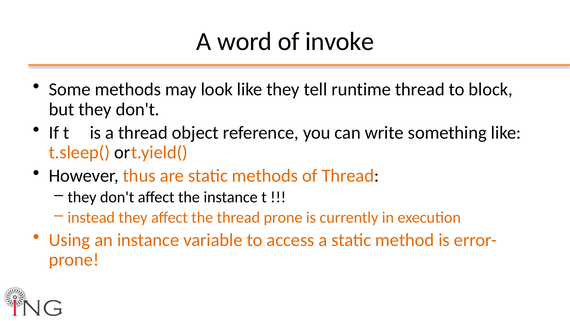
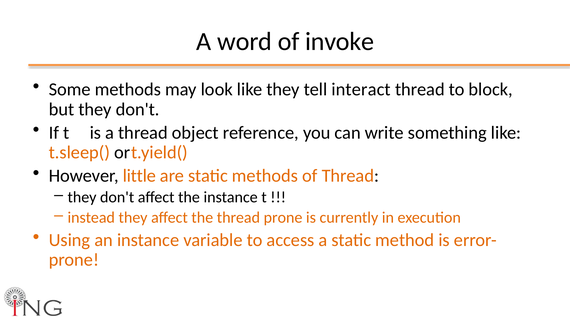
runtime: runtime -> interact
thus: thus -> little
